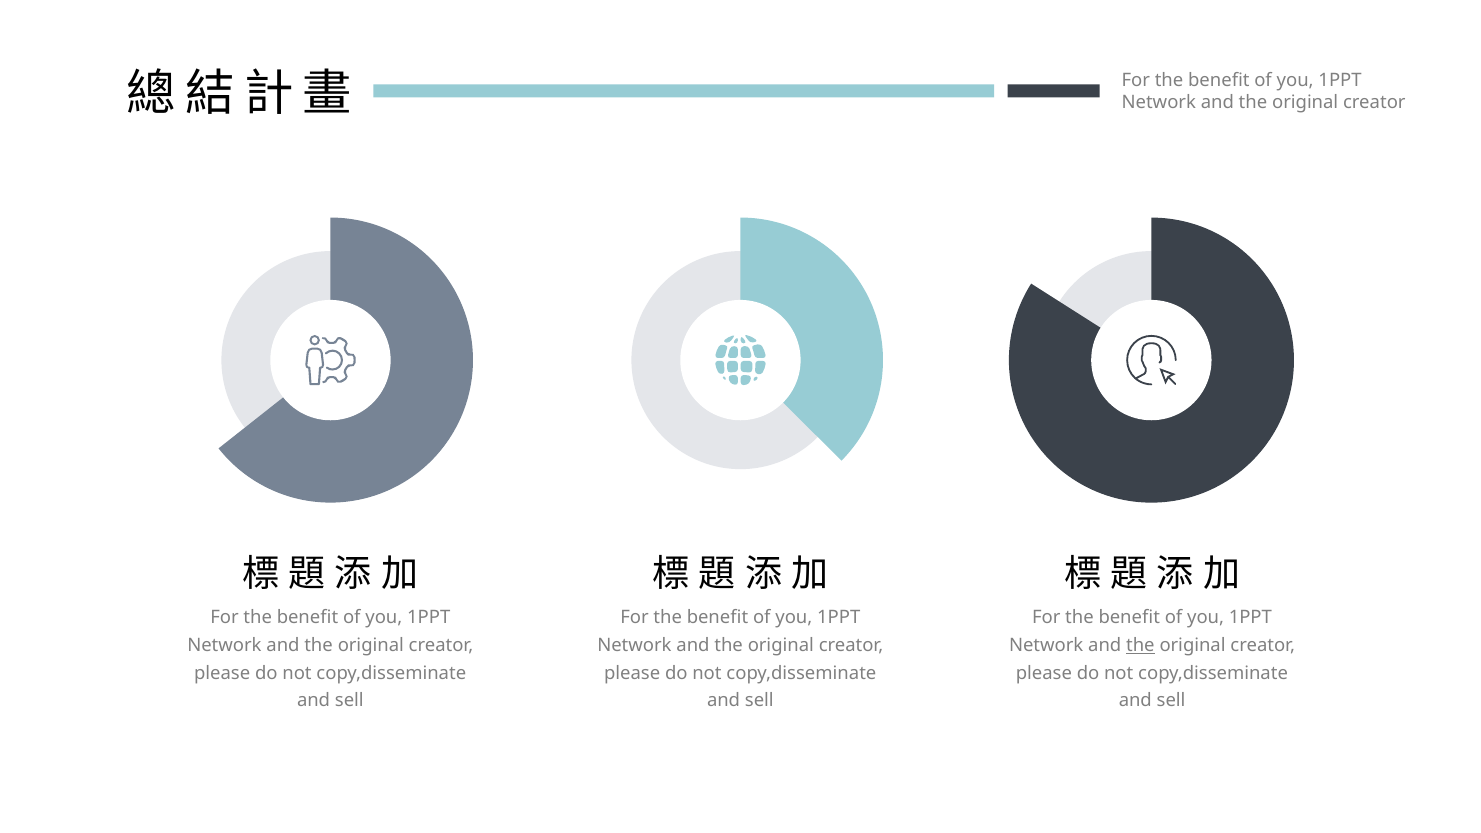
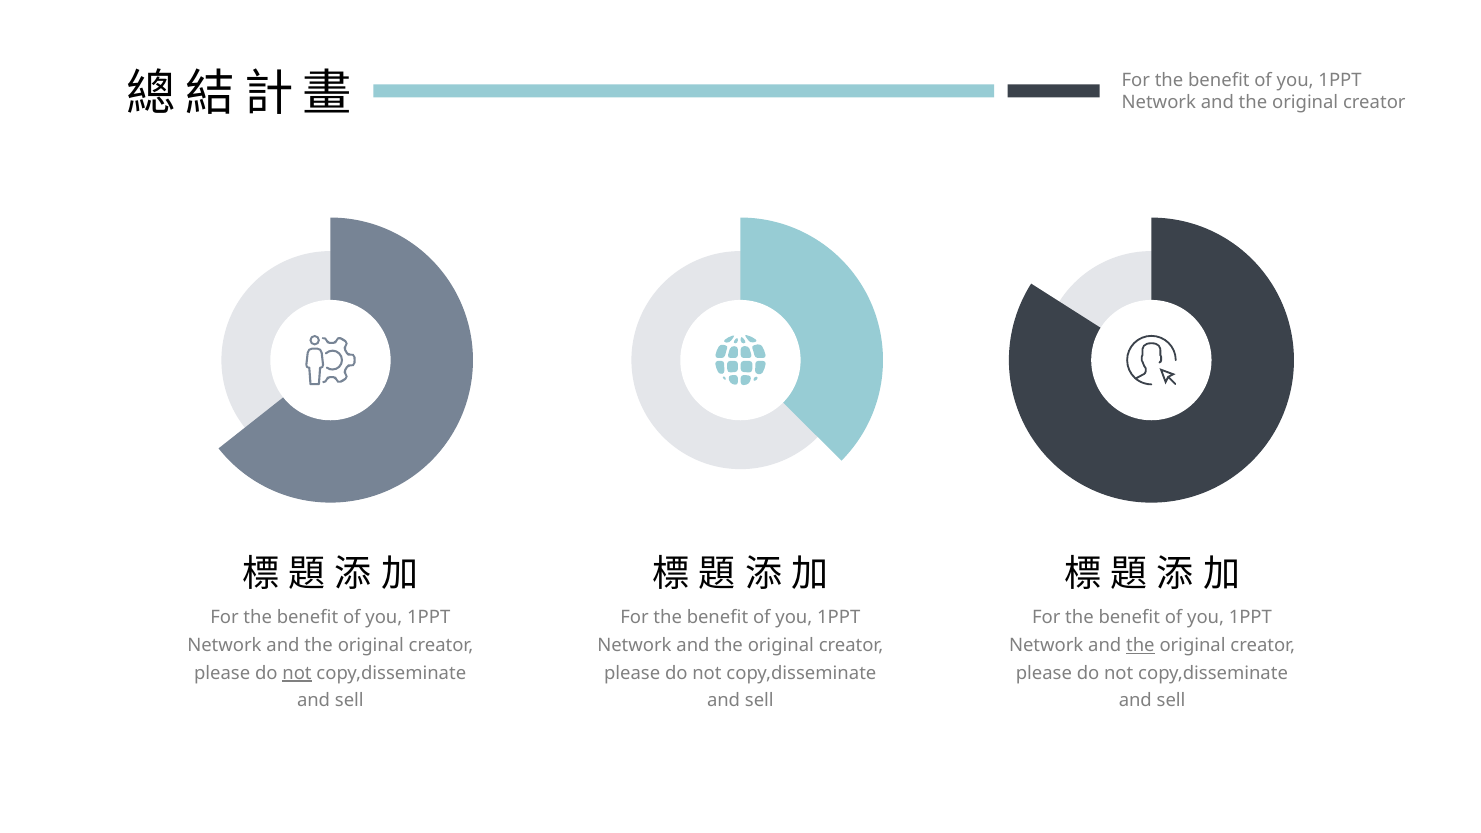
not at (297, 673) underline: none -> present
